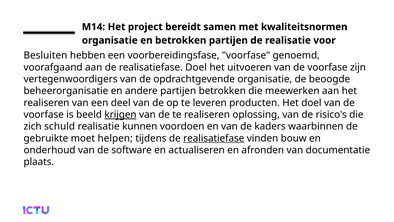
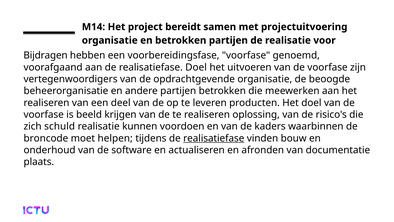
kwaliteitsnormen: kwaliteitsnormen -> projectuitvoering
Besluiten: Besluiten -> Bijdragen
krijgen underline: present -> none
gebruikte: gebruikte -> broncode
